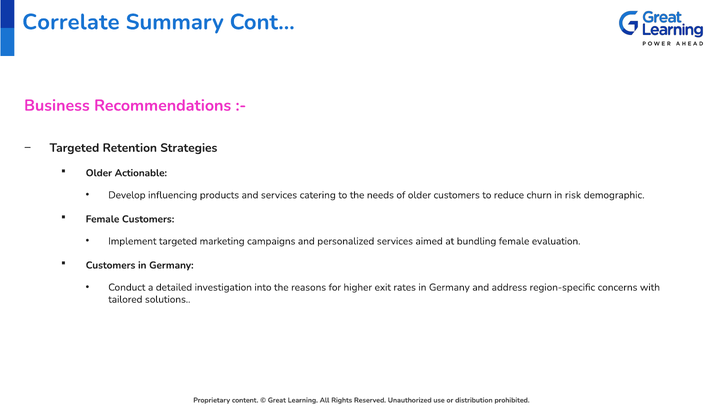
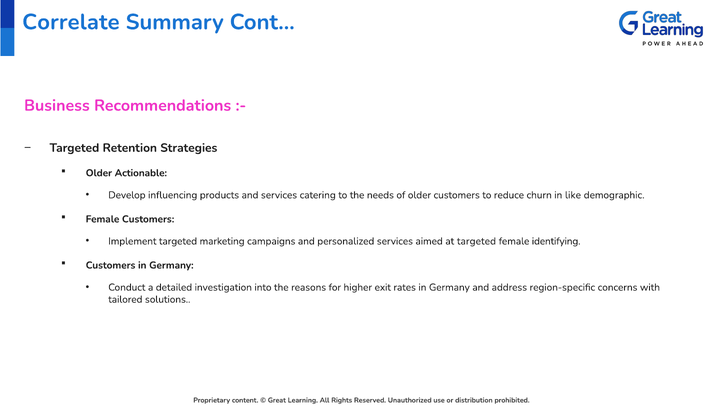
risk: risk -> like
at bundling: bundling -> targeted
evaluation: evaluation -> identifying
